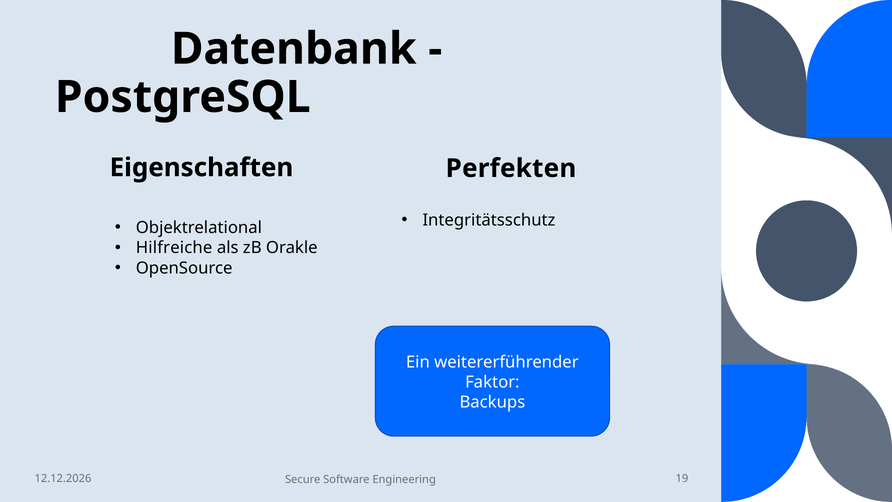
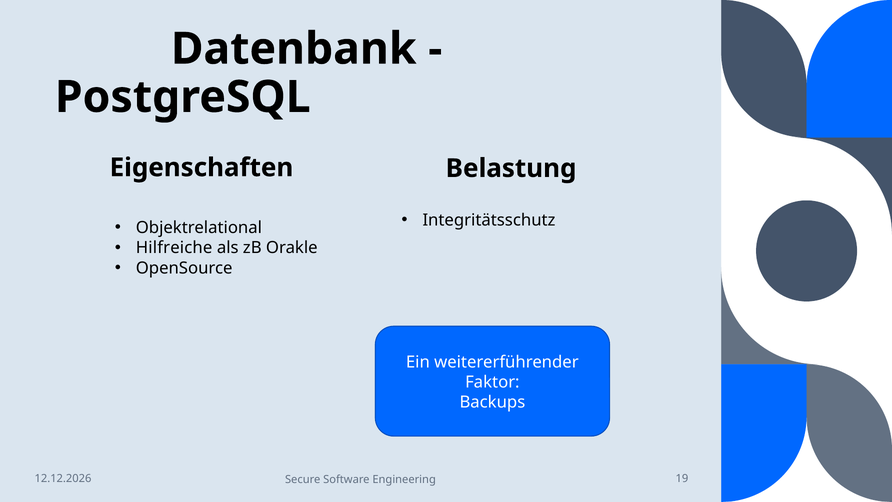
Perfekten: Perfekten -> Belastung
